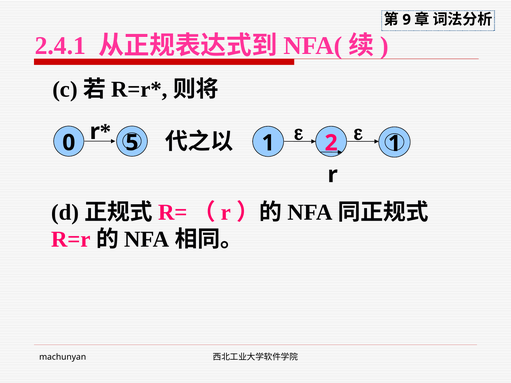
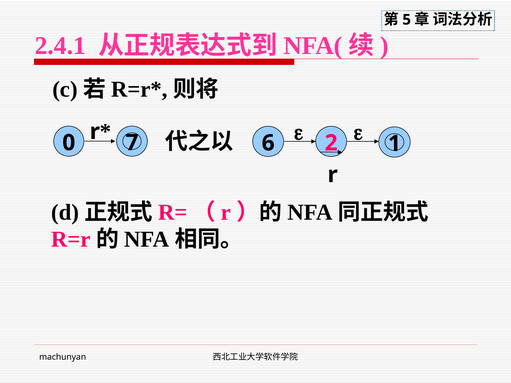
9: 9 -> 5
1 at (268, 143): 1 -> 6
5: 5 -> 7
